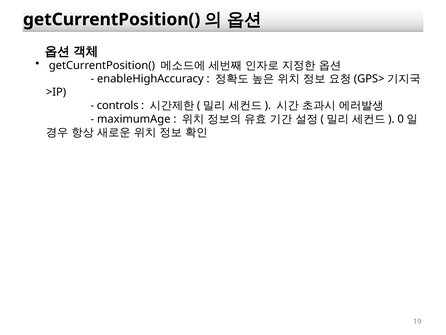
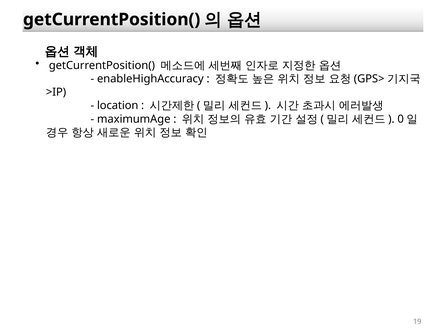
controls: controls -> location
